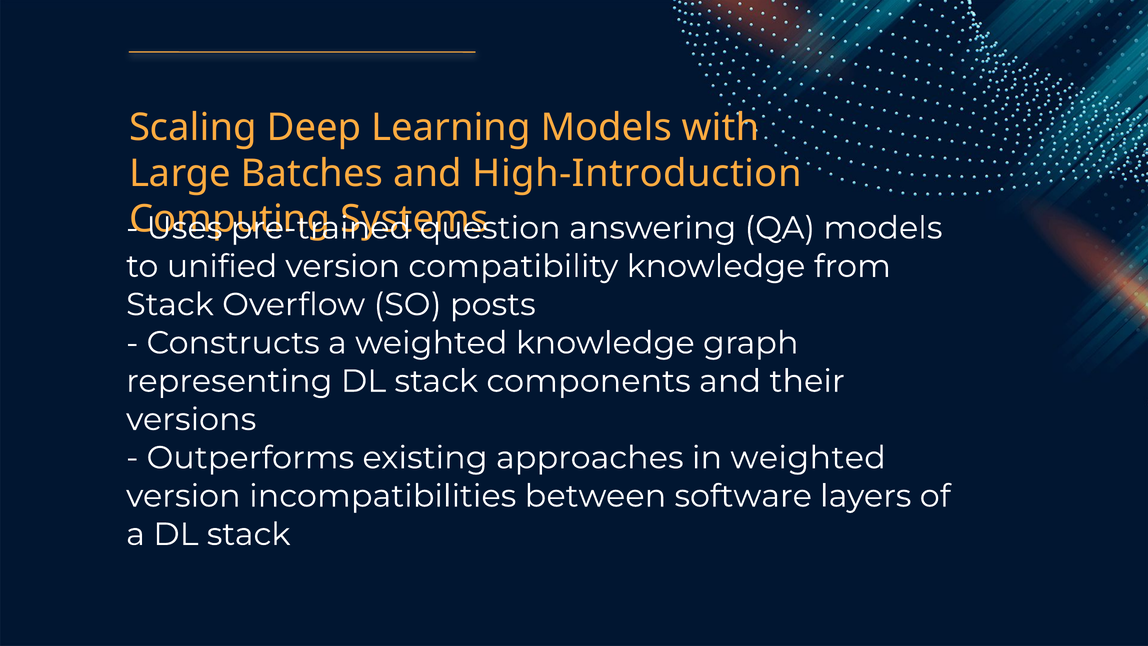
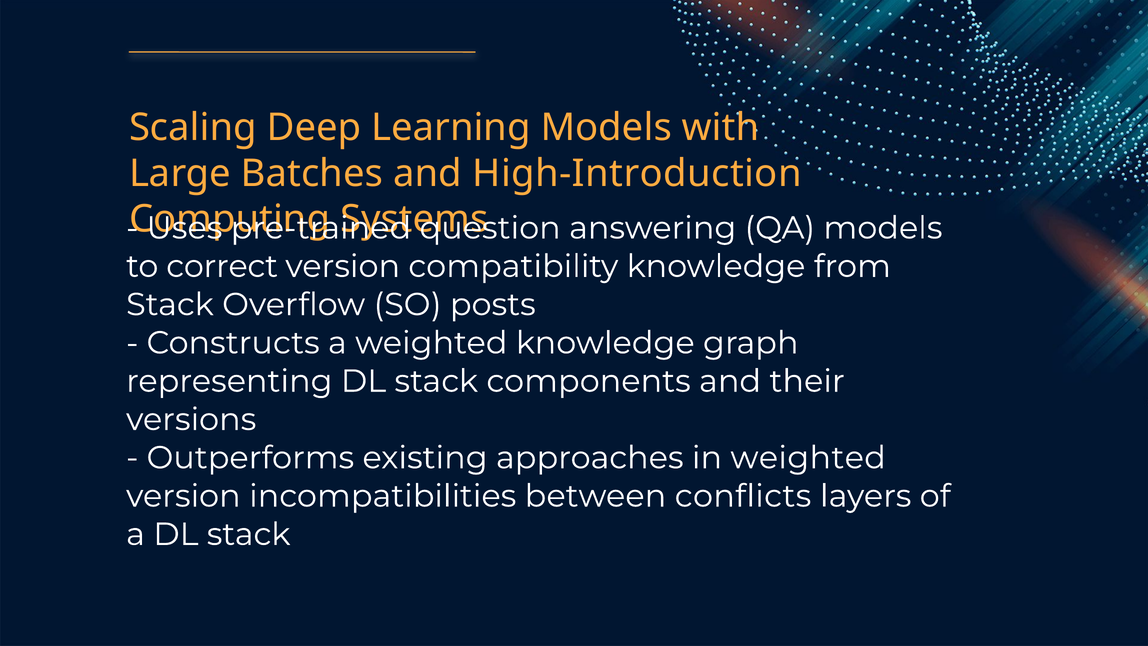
unified: unified -> correct
software: software -> conflicts
